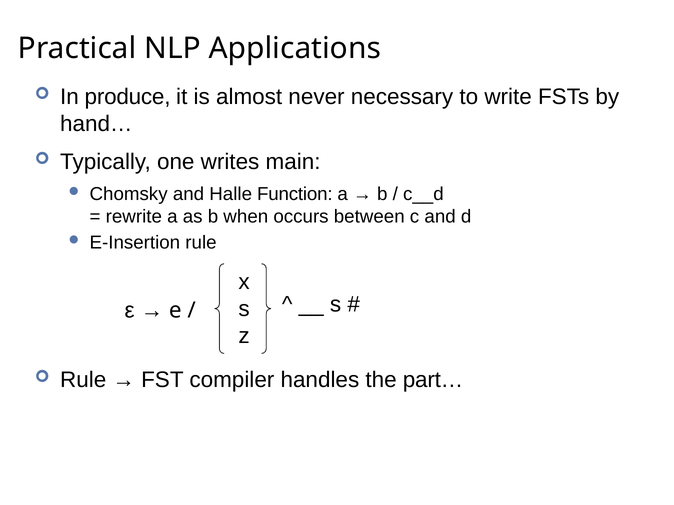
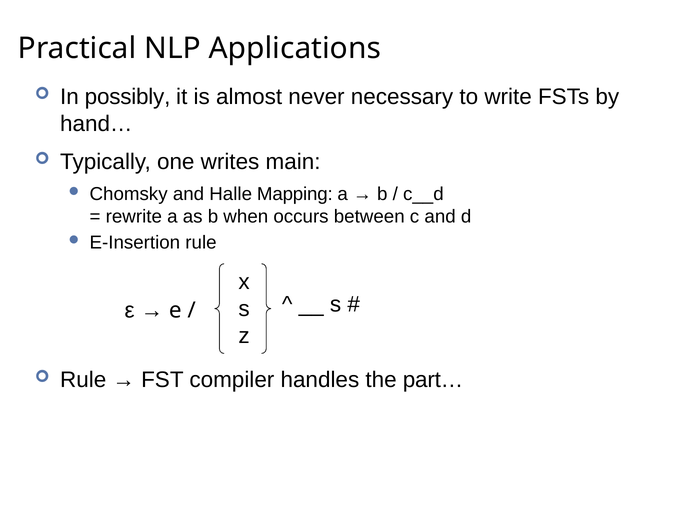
produce: produce -> possibly
Function: Function -> Mapping
